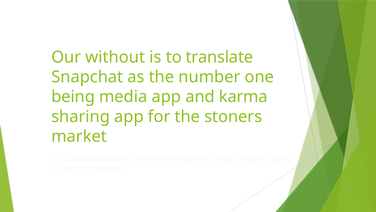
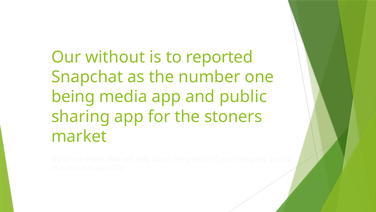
translate: translate -> reported
karma: karma -> public
